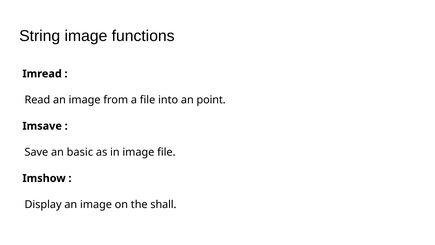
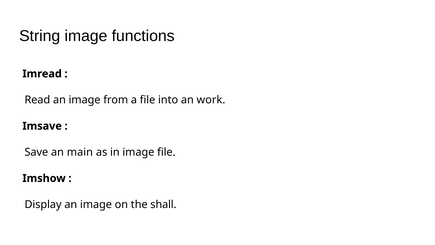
point: point -> work
basic: basic -> main
